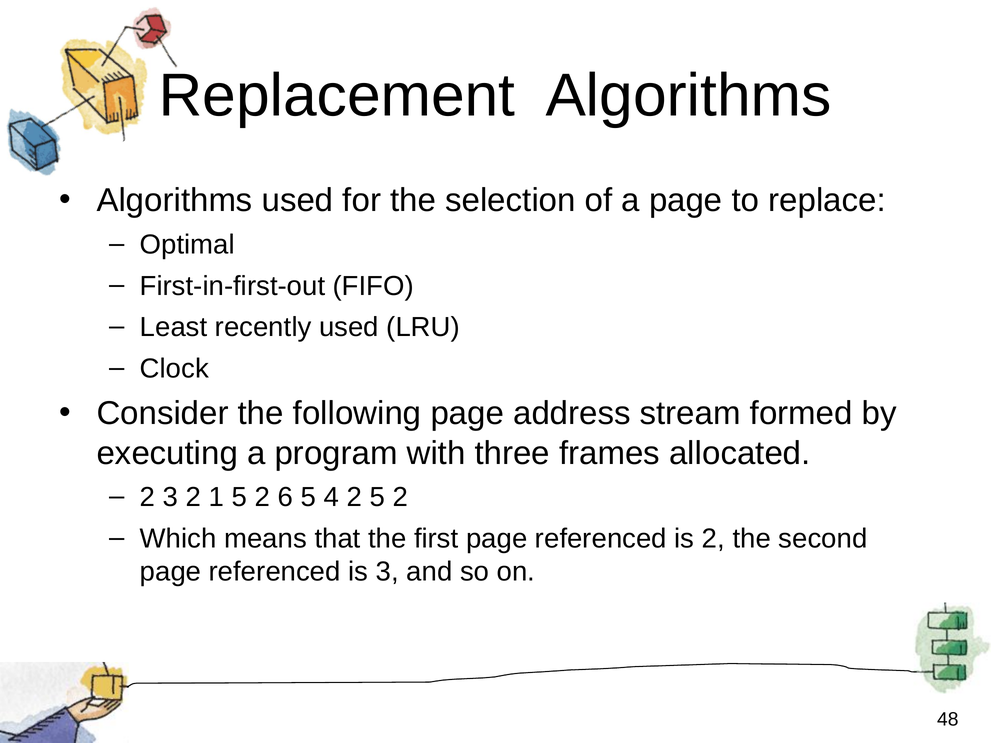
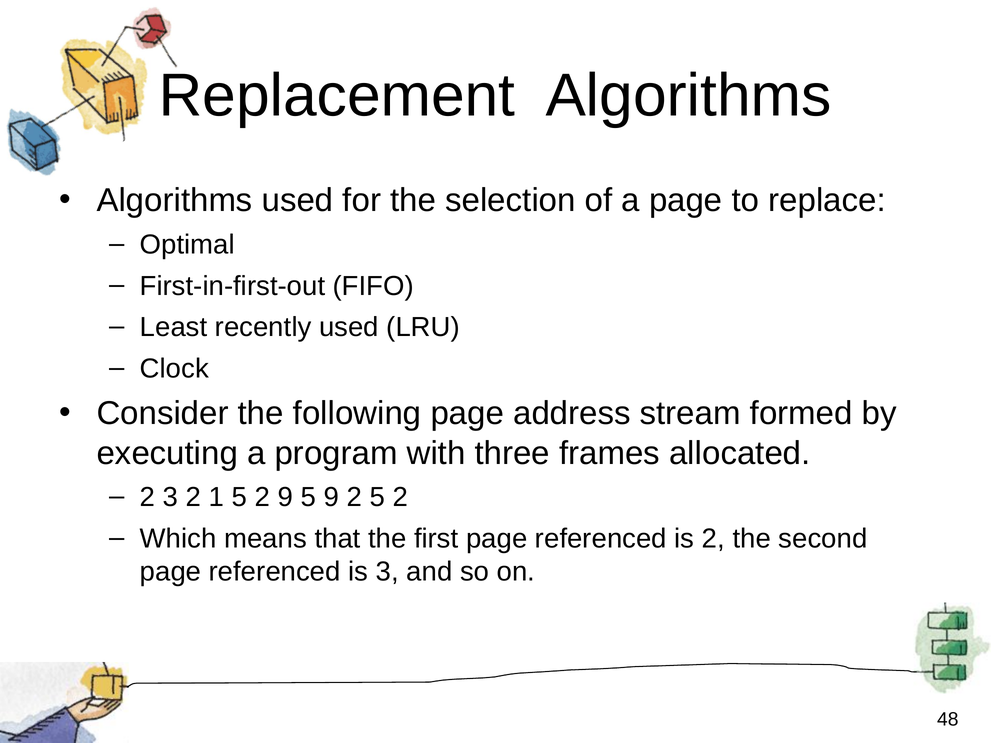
2 6: 6 -> 9
5 4: 4 -> 9
